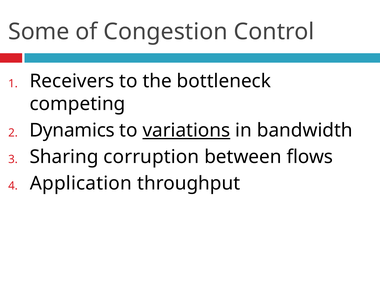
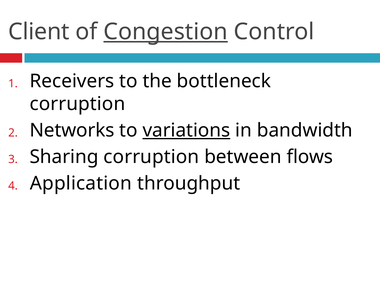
Some: Some -> Client
Congestion underline: none -> present
competing at (78, 104): competing -> corruption
Dynamics: Dynamics -> Networks
